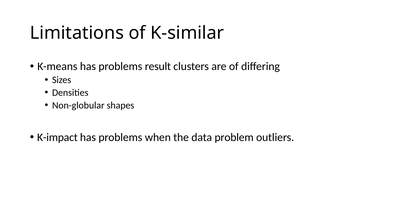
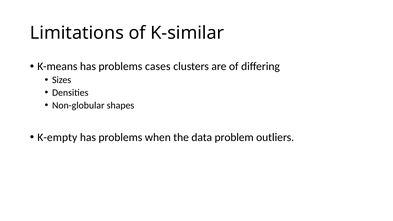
result: result -> cases
K-impact: K-impact -> K-empty
